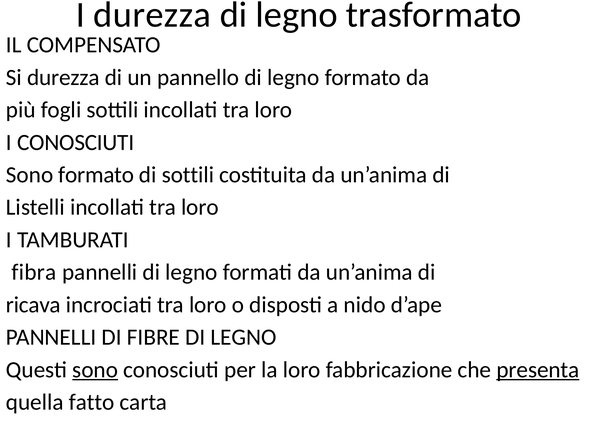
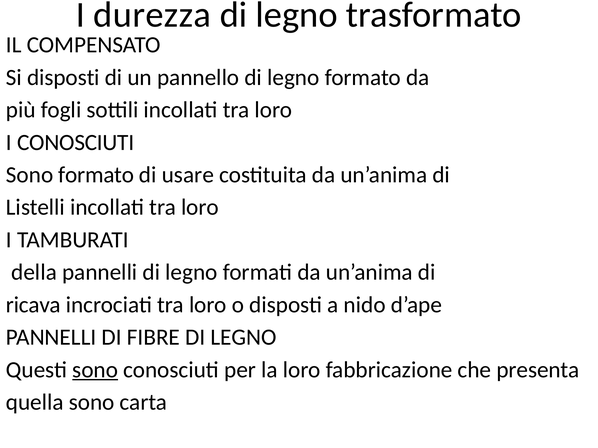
Si durezza: durezza -> disposti
di sottili: sottili -> usare
fibra: fibra -> della
presenta underline: present -> none
quella fatto: fatto -> sono
